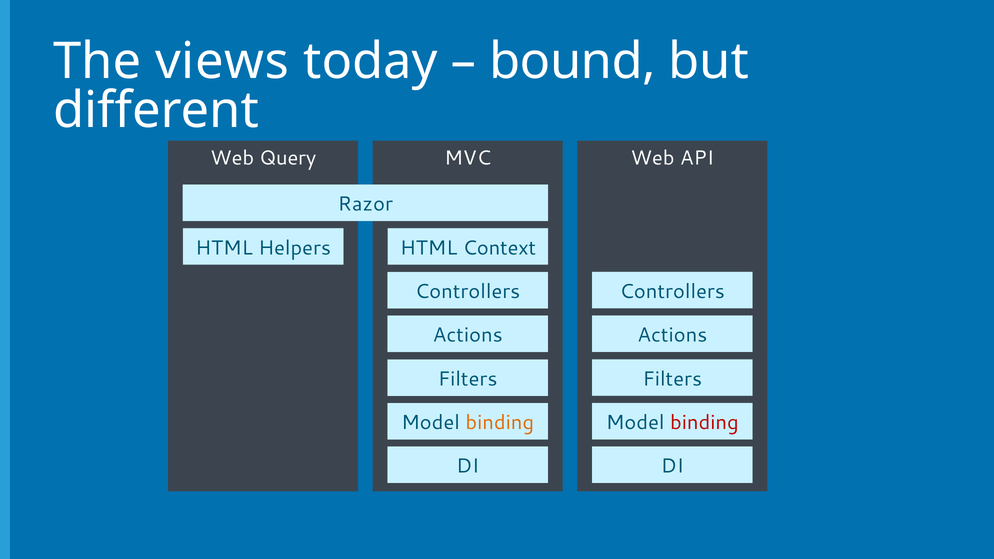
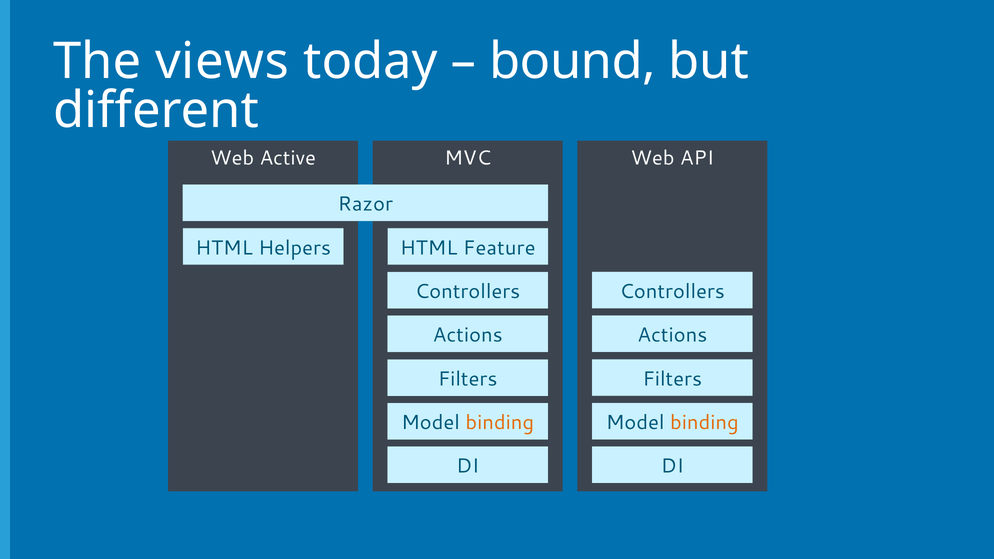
Query: Query -> Active
Context: Context -> Feature
binding at (704, 423) colour: red -> orange
